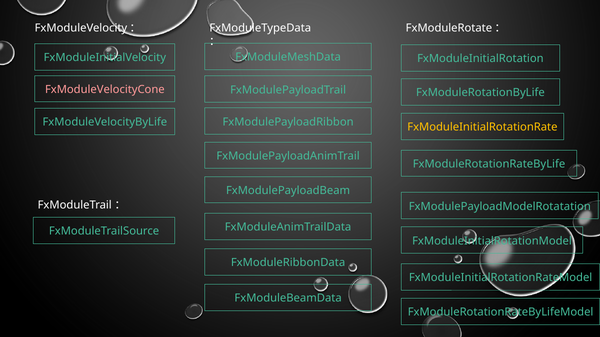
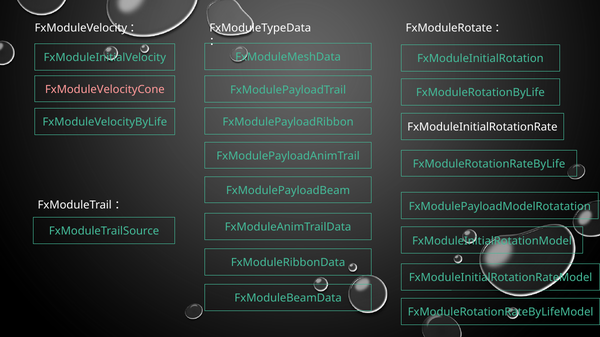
FxModuleInitialRotationRate colour: yellow -> white
